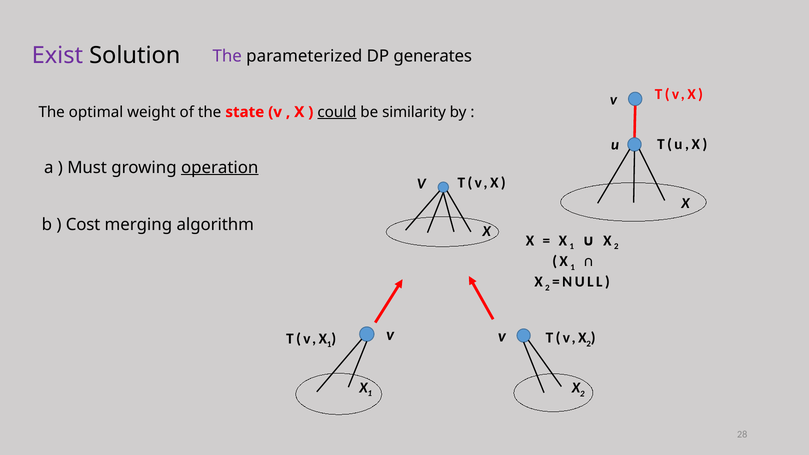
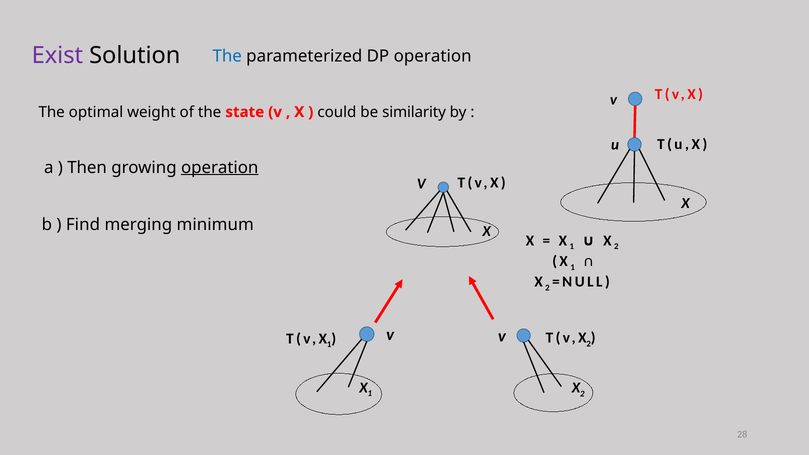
The at (227, 56) colour: purple -> blue
DP generates: generates -> operation
could underline: present -> none
Must: Must -> Then
Cost: Cost -> Find
algorithm: algorithm -> minimum
